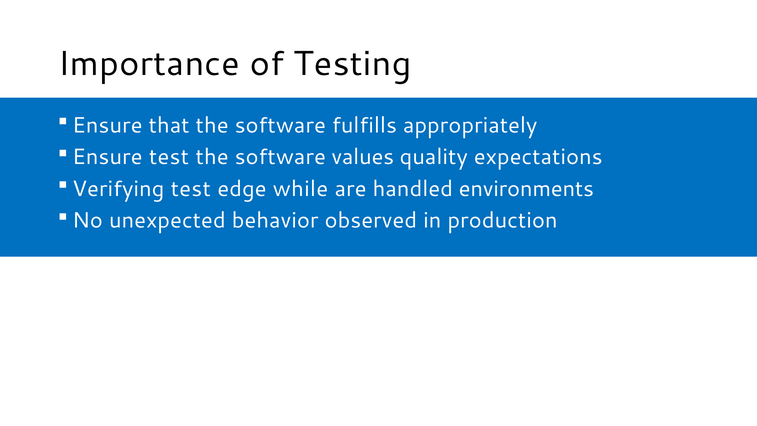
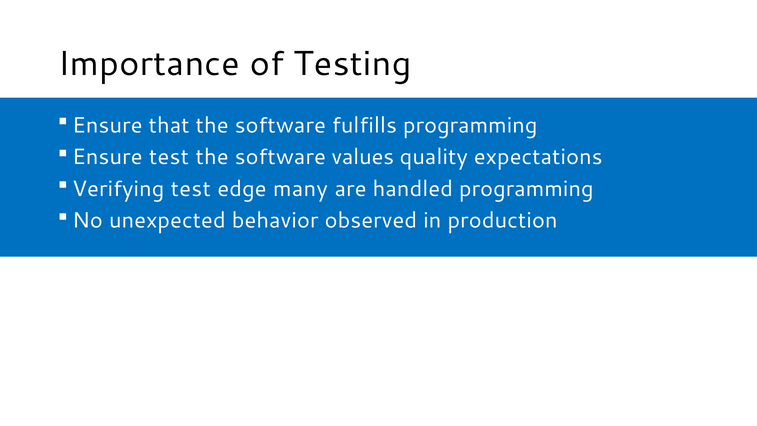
fulfills appropriately: appropriately -> programming
while: while -> many
handled environments: environments -> programming
